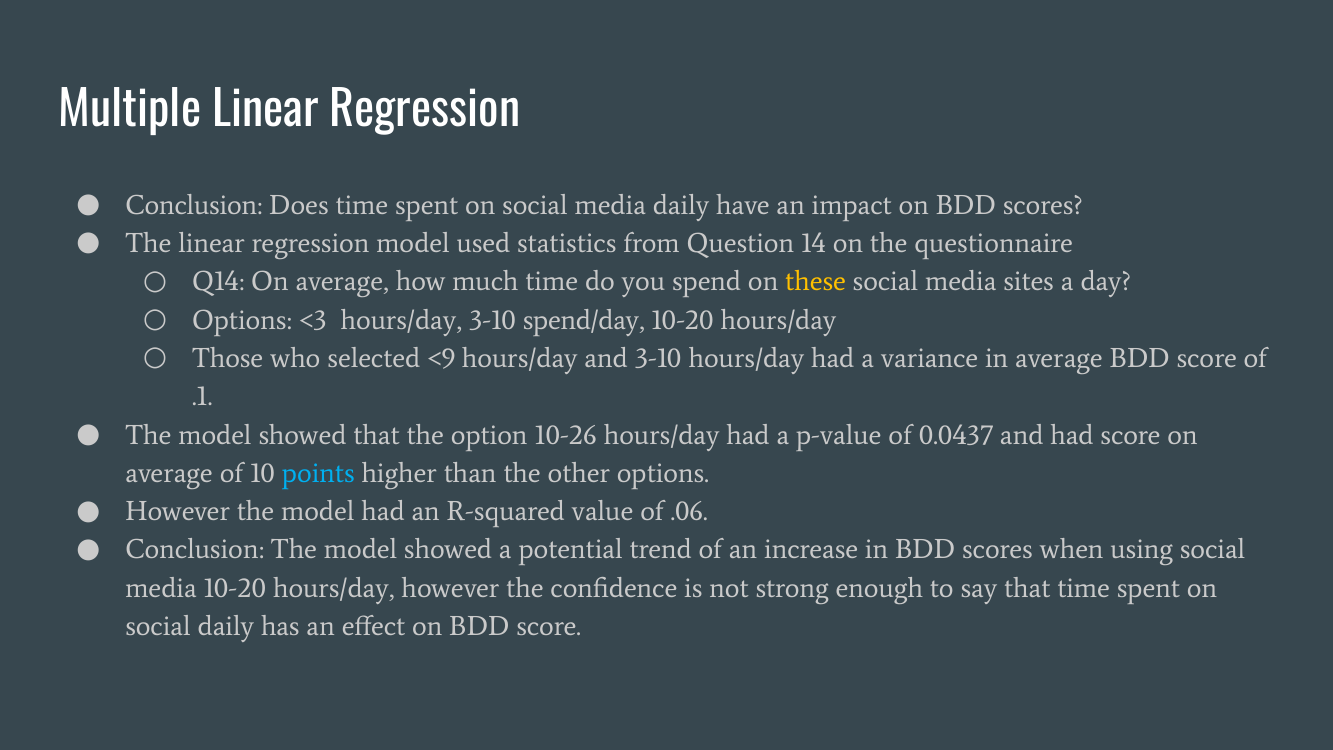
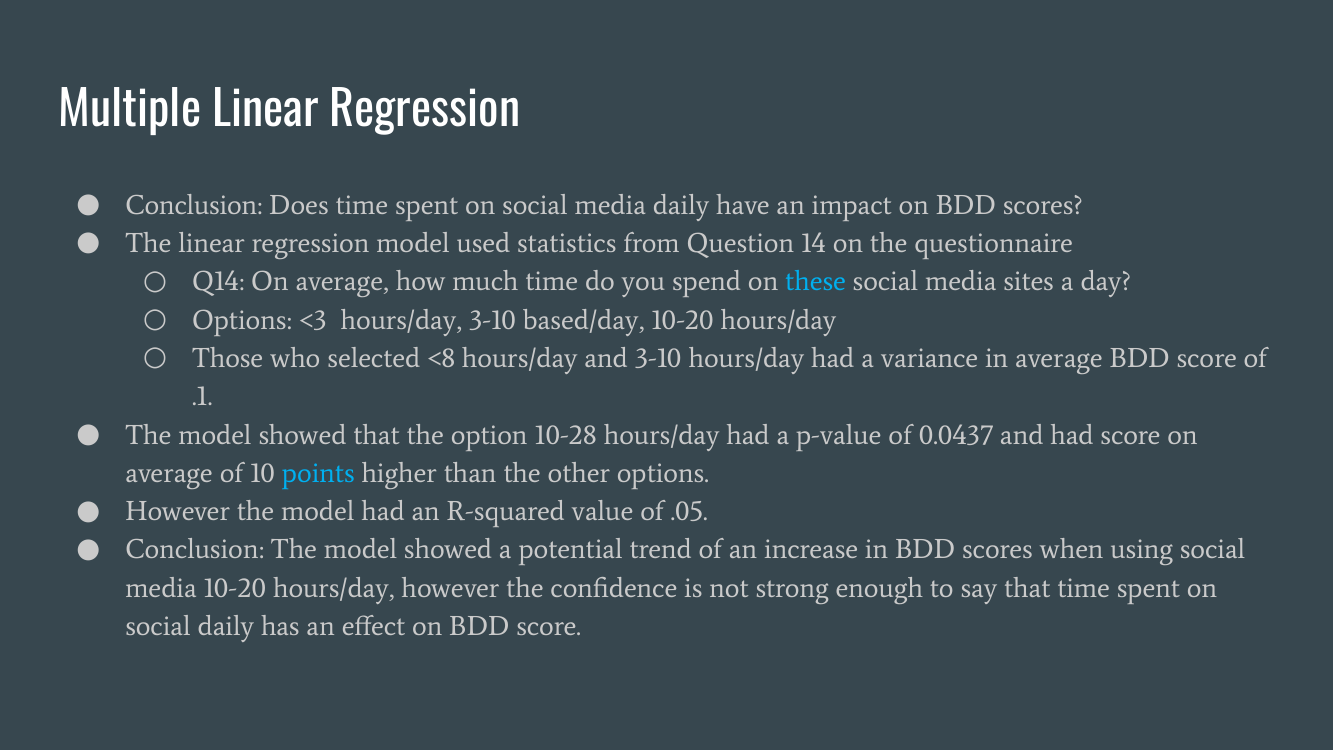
these colour: yellow -> light blue
spend/day: spend/day -> based/day
<9: <9 -> <8
10-26: 10-26 -> 10-28
.06: .06 -> .05
